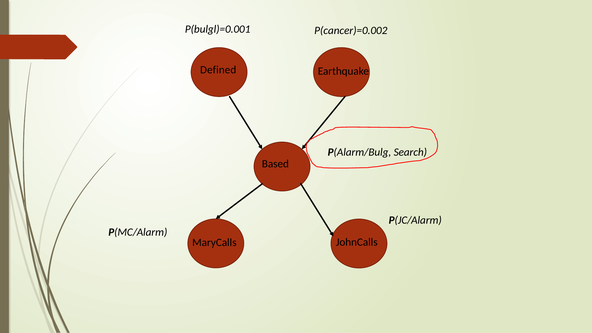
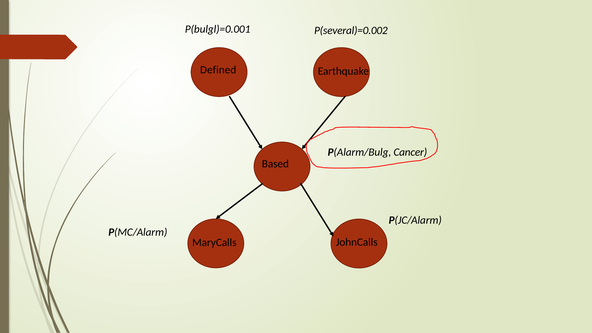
P(cancer)=0.002: P(cancer)=0.002 -> P(several)=0.002
Search: Search -> Cancer
